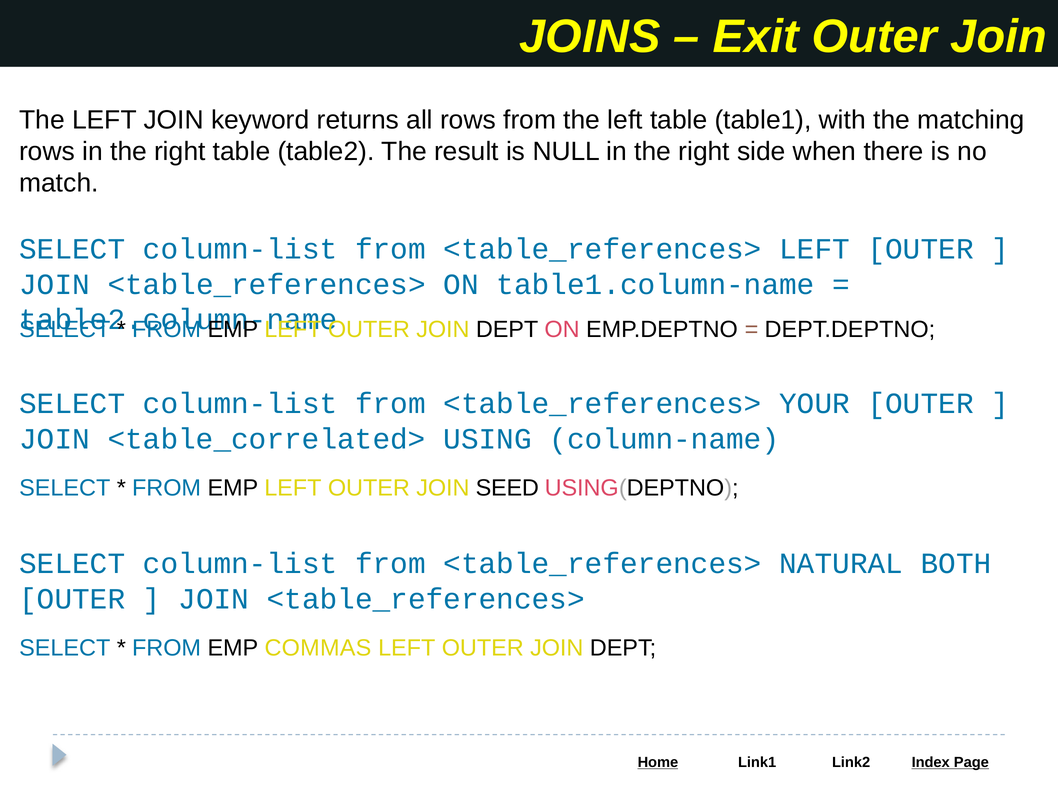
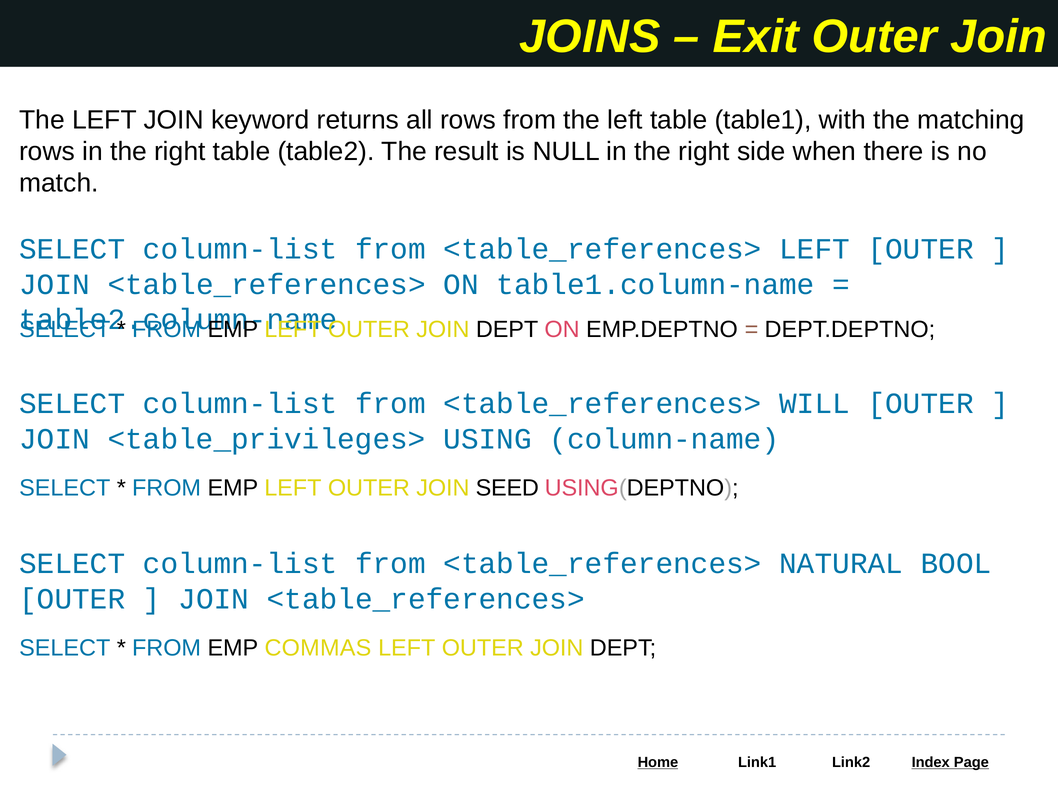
YOUR: YOUR -> WILL
<table_correlated>: <table_correlated> -> <table_privileges>
BOTH: BOTH -> BOOL
